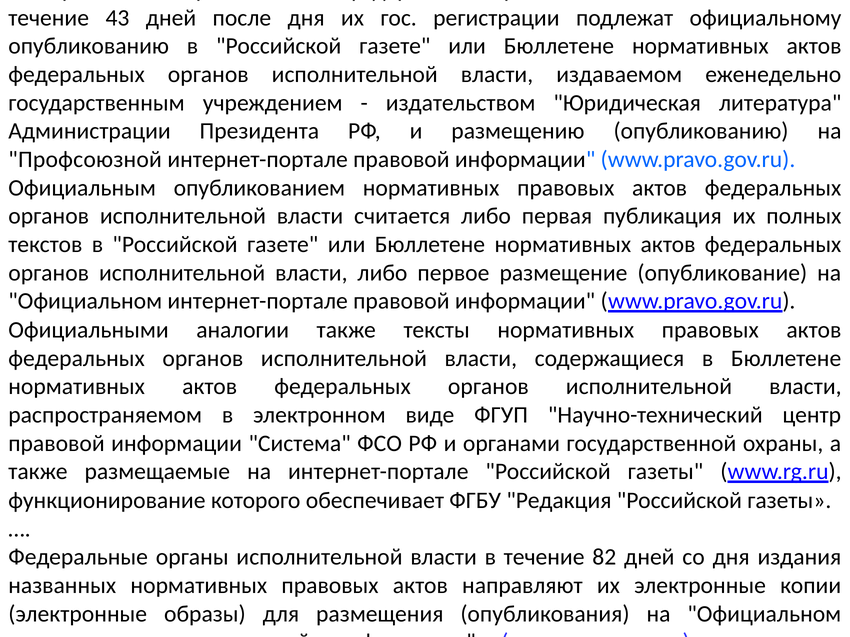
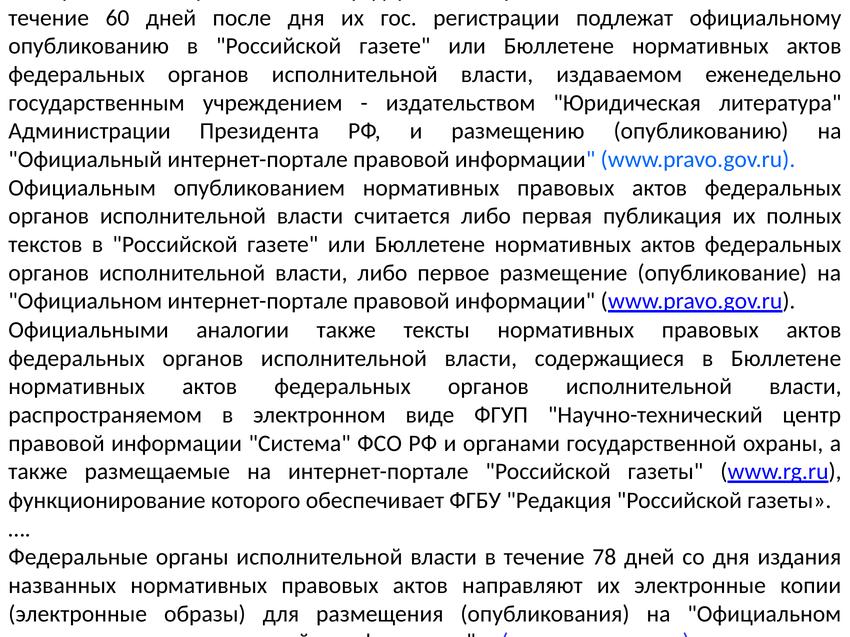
43: 43 -> 60
Профсоюзной: Профсоюзной -> Официальный
82: 82 -> 78
